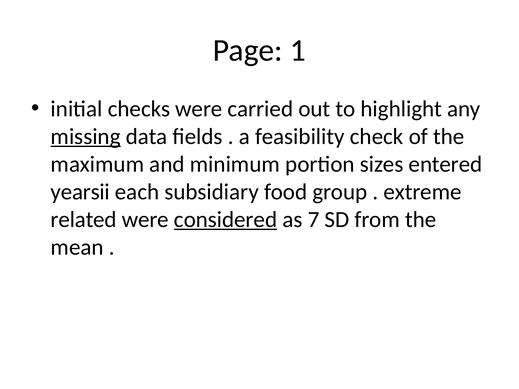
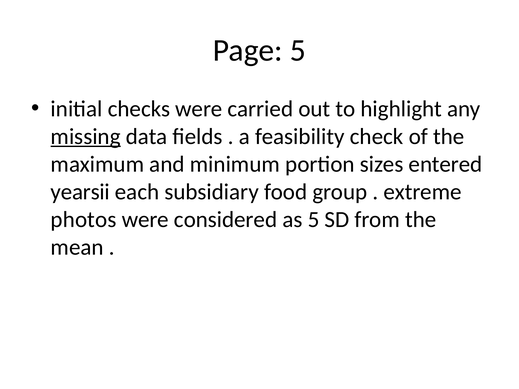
Page 1: 1 -> 5
related: related -> photos
considered underline: present -> none
as 7: 7 -> 5
